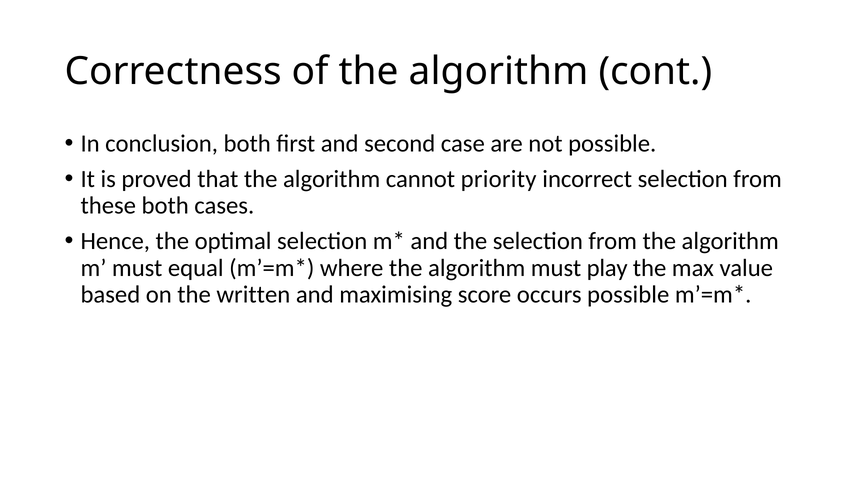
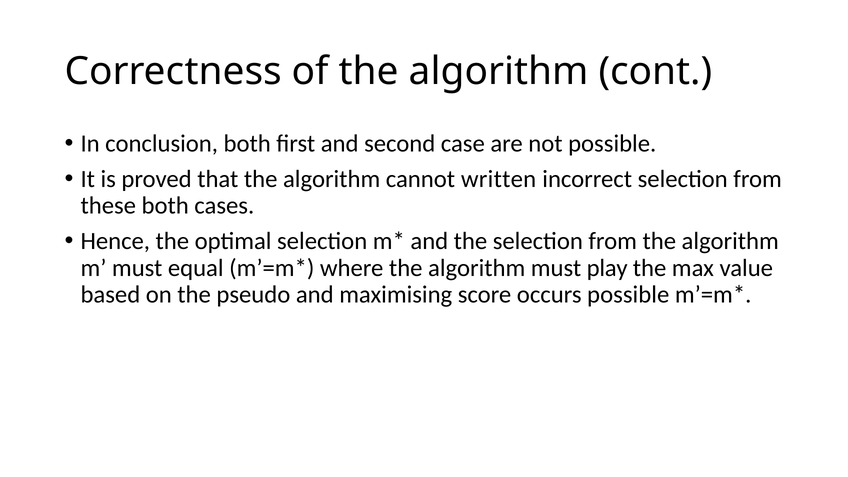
priority: priority -> written
written: written -> pseudo
